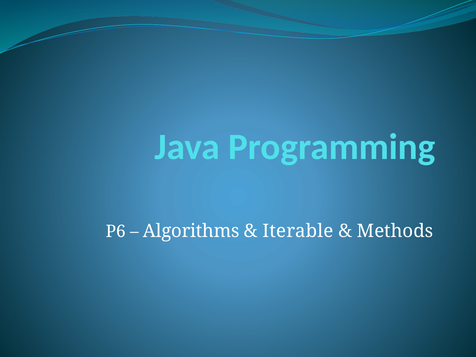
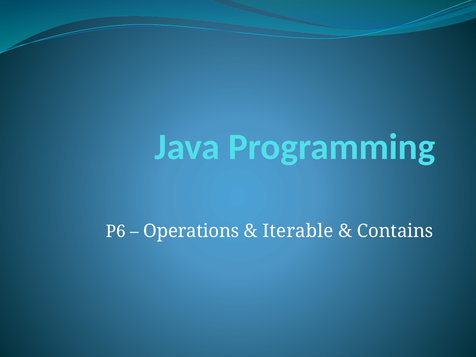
Algorithms: Algorithms -> Operations
Methods: Methods -> Contains
